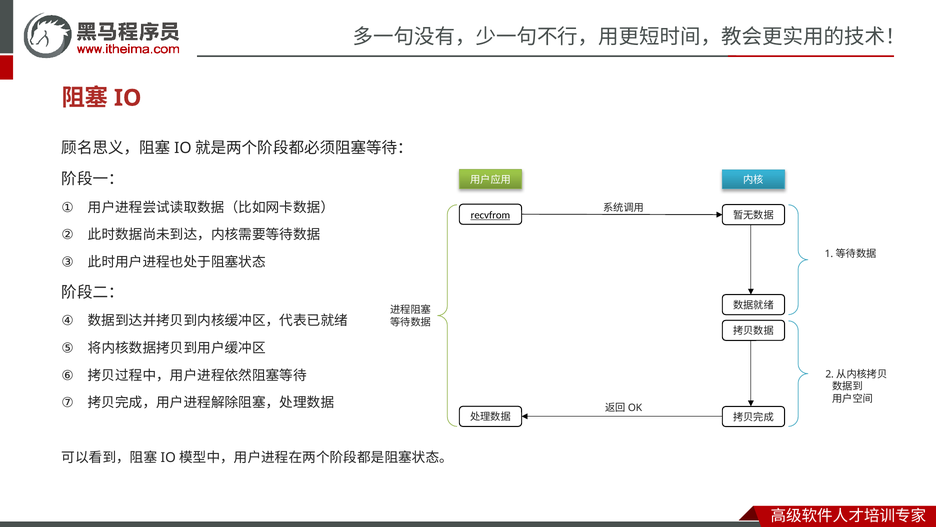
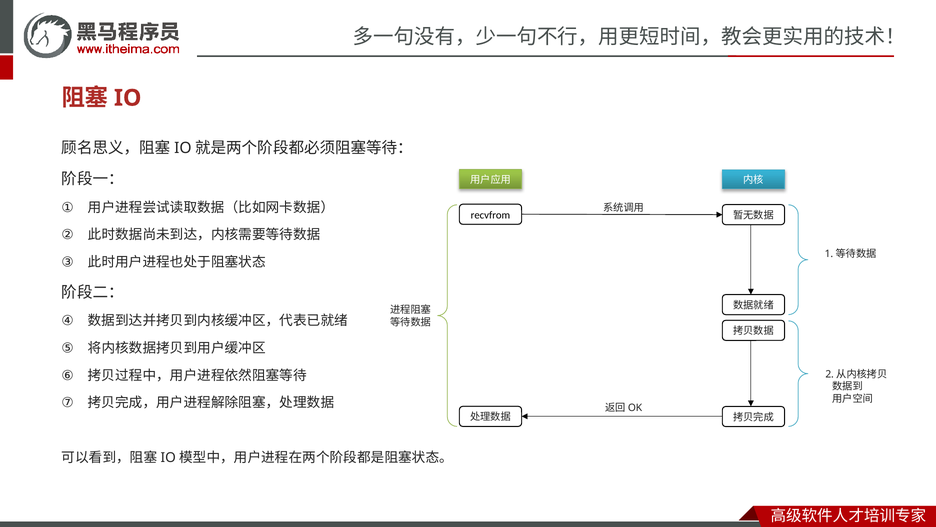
recvfrom underline: present -> none
